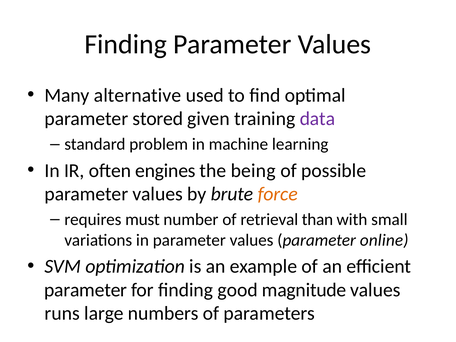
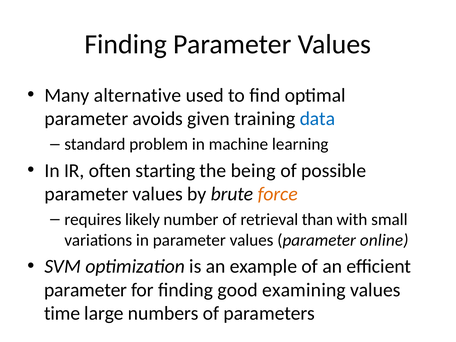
stored: stored -> avoids
data colour: purple -> blue
engines: engines -> starting
must: must -> likely
magnitude: magnitude -> examining
runs: runs -> time
